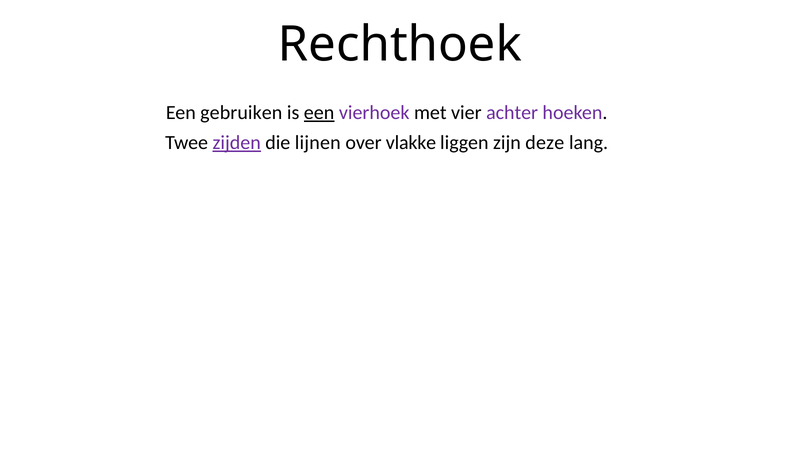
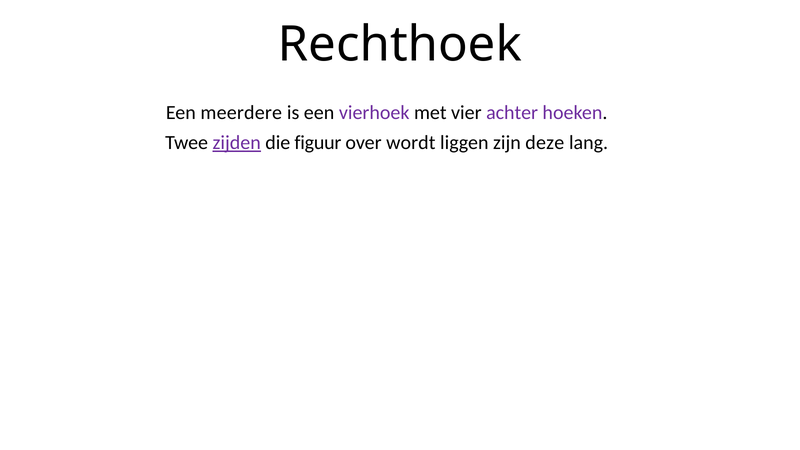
gebruiken: gebruiken -> meerdere
een at (319, 113) underline: present -> none
lijnen: lijnen -> figuur
vlakke: vlakke -> wordt
